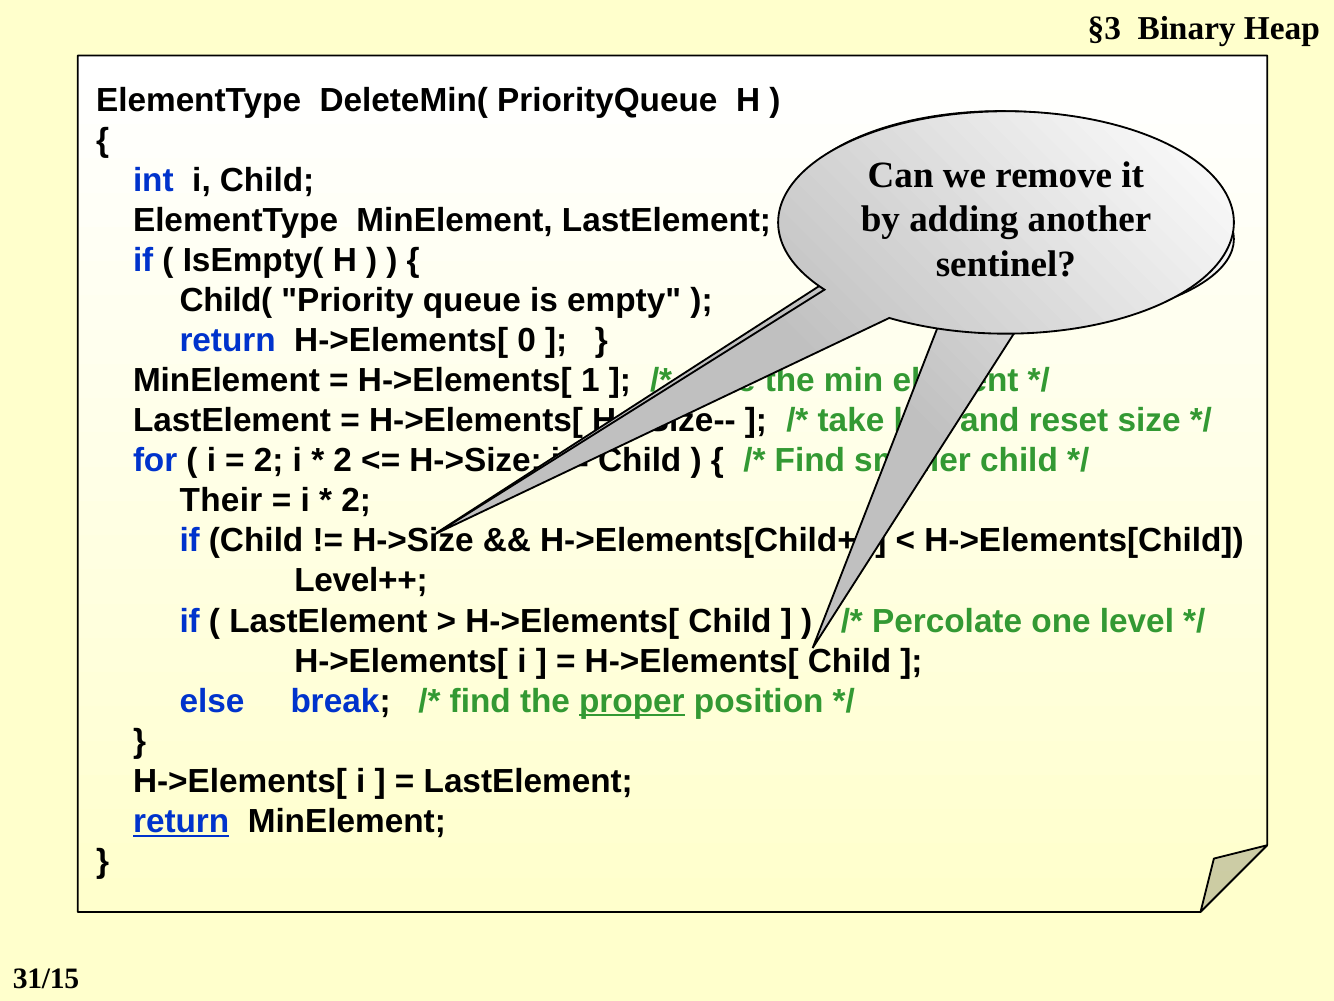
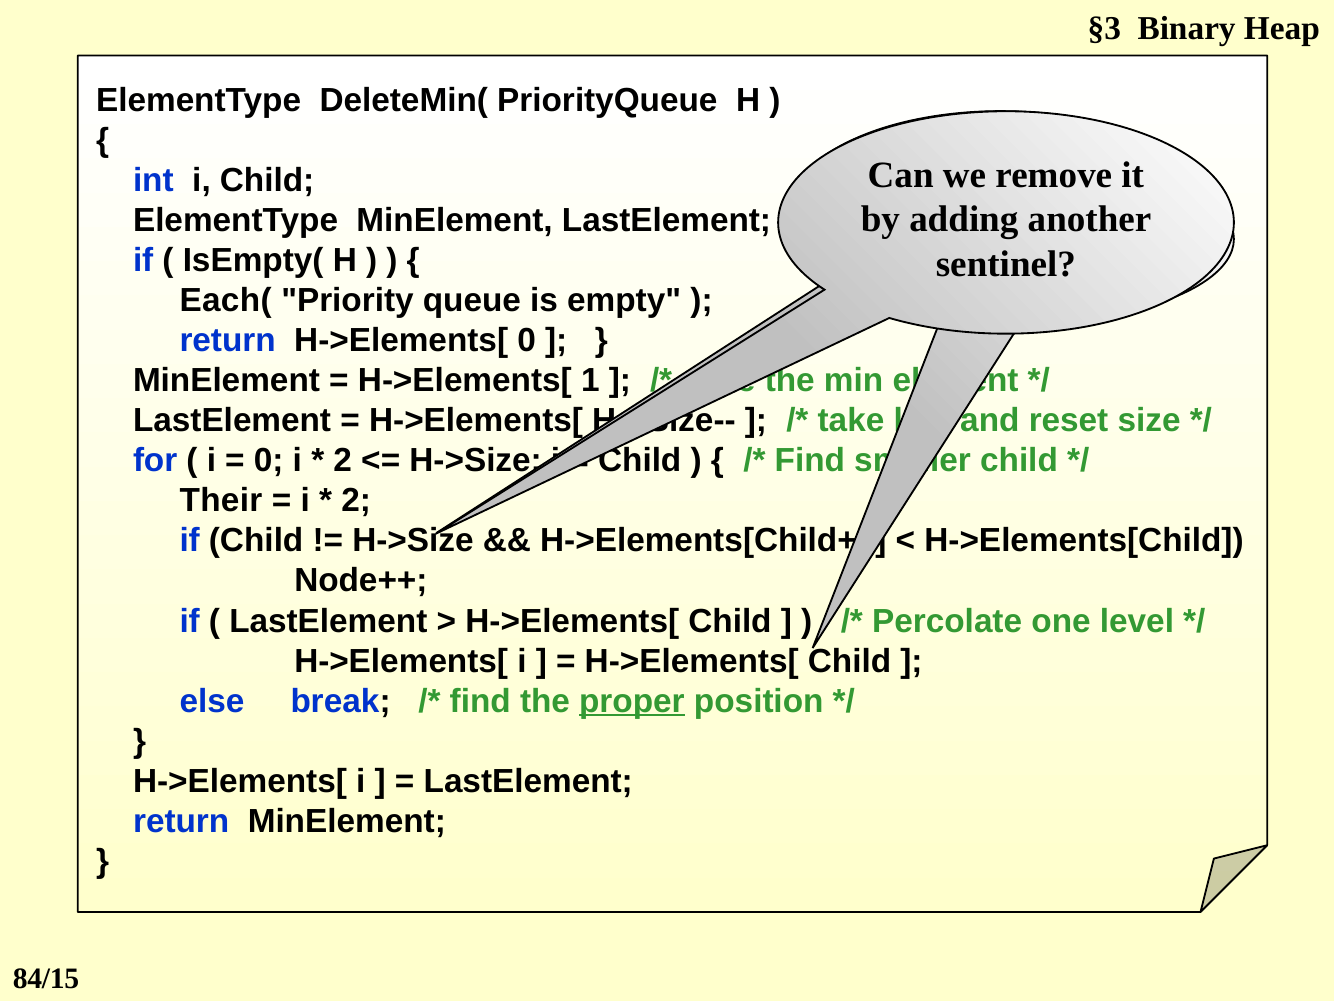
Child(: Child( -> Each(
2 at (269, 461): 2 -> 0
Level++: Level++ -> Node++
return at (181, 821) underline: present -> none
31/15: 31/15 -> 84/15
